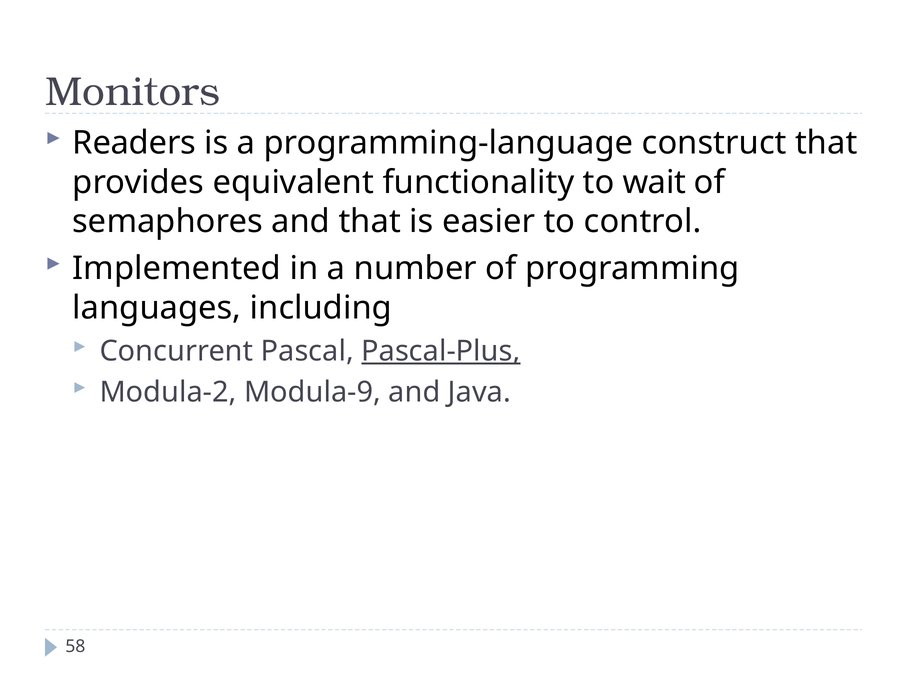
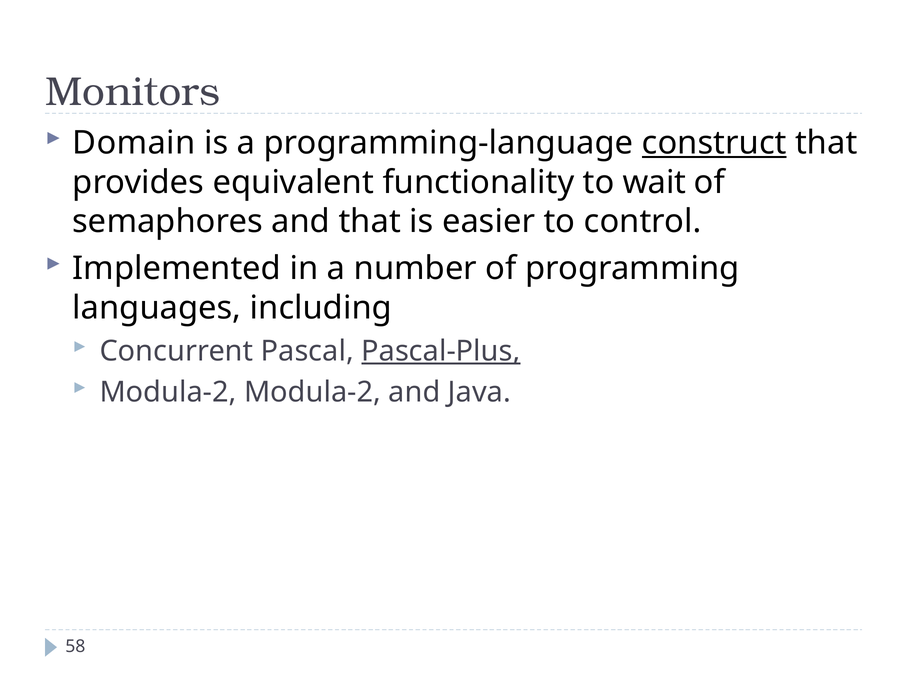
Readers: Readers -> Domain
construct underline: none -> present
Modula-2 Modula-9: Modula-9 -> Modula-2
